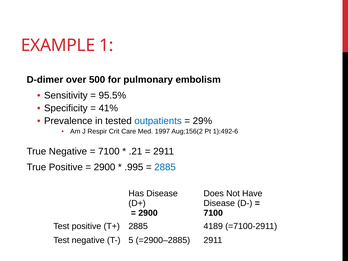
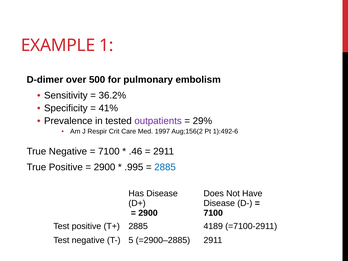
95.5%: 95.5% -> 36.2%
outpatients colour: blue -> purple
.21: .21 -> .46
